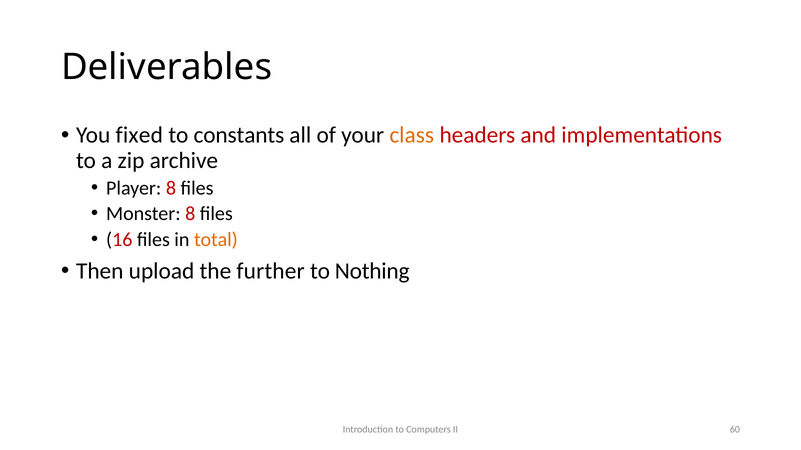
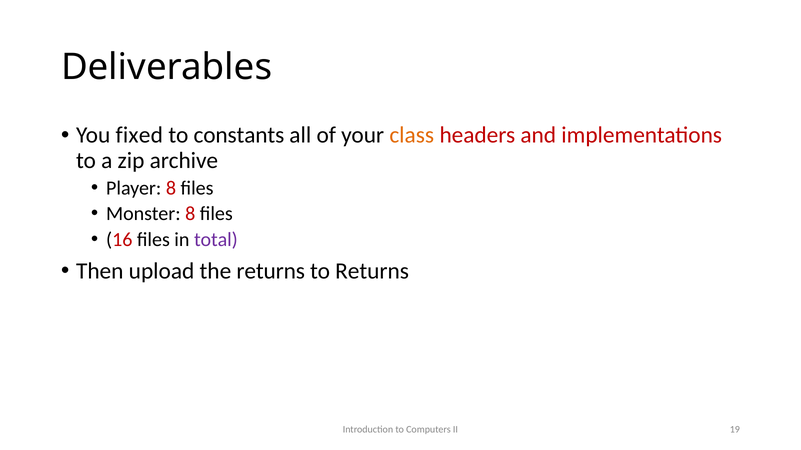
total colour: orange -> purple
the further: further -> returns
to Nothing: Nothing -> Returns
60: 60 -> 19
